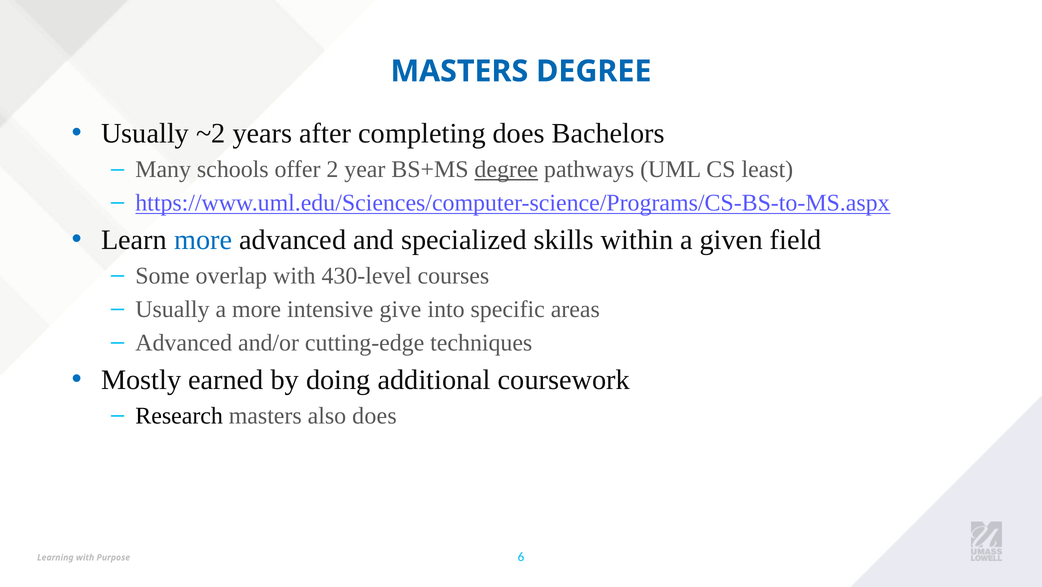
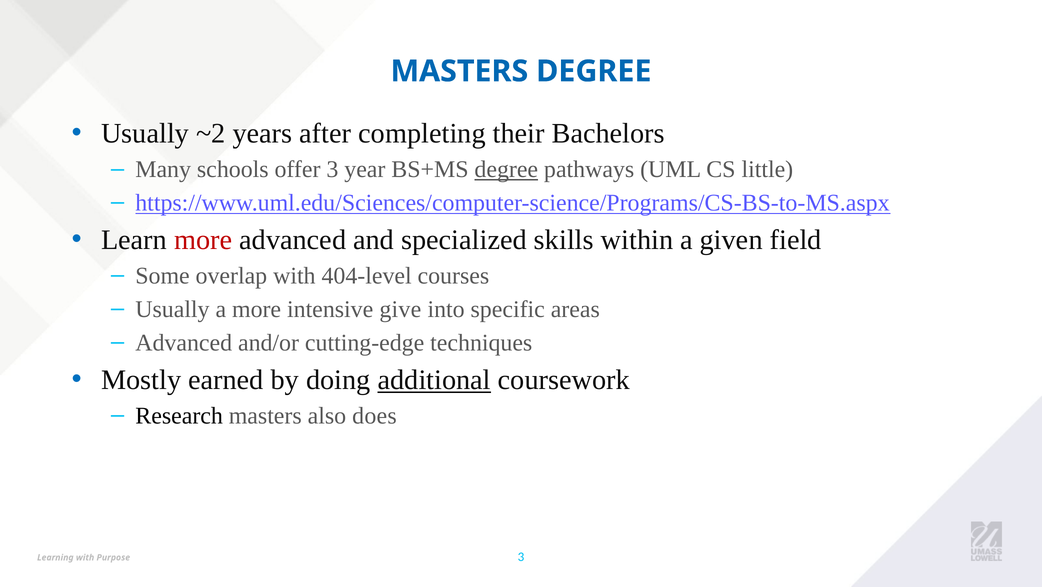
completing does: does -> their
offer 2: 2 -> 3
least: least -> little
more at (203, 240) colour: blue -> red
430-level: 430-level -> 404-level
additional underline: none -> present
6 at (521, 557): 6 -> 3
